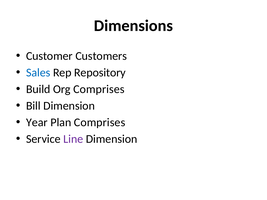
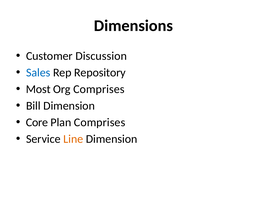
Customers: Customers -> Discussion
Build: Build -> Most
Year: Year -> Core
Line colour: purple -> orange
